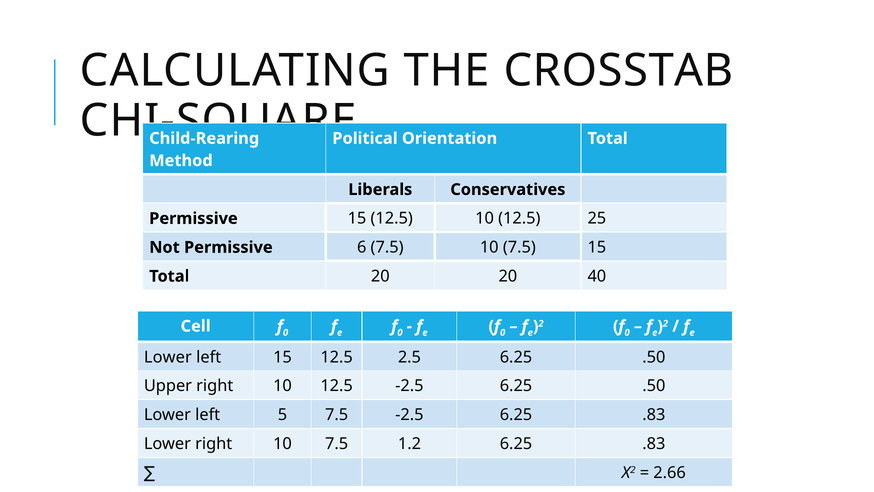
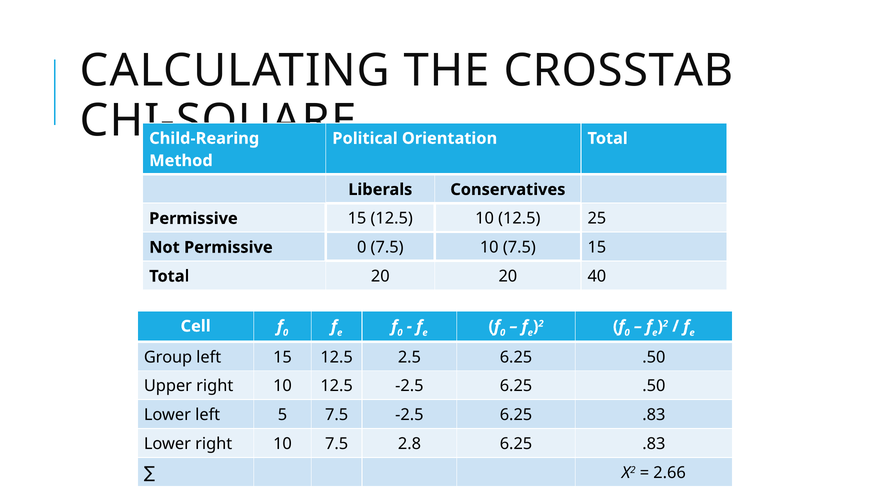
Permissive 6: 6 -> 0
Lower at (168, 357): Lower -> Group
1.2: 1.2 -> 2.8
